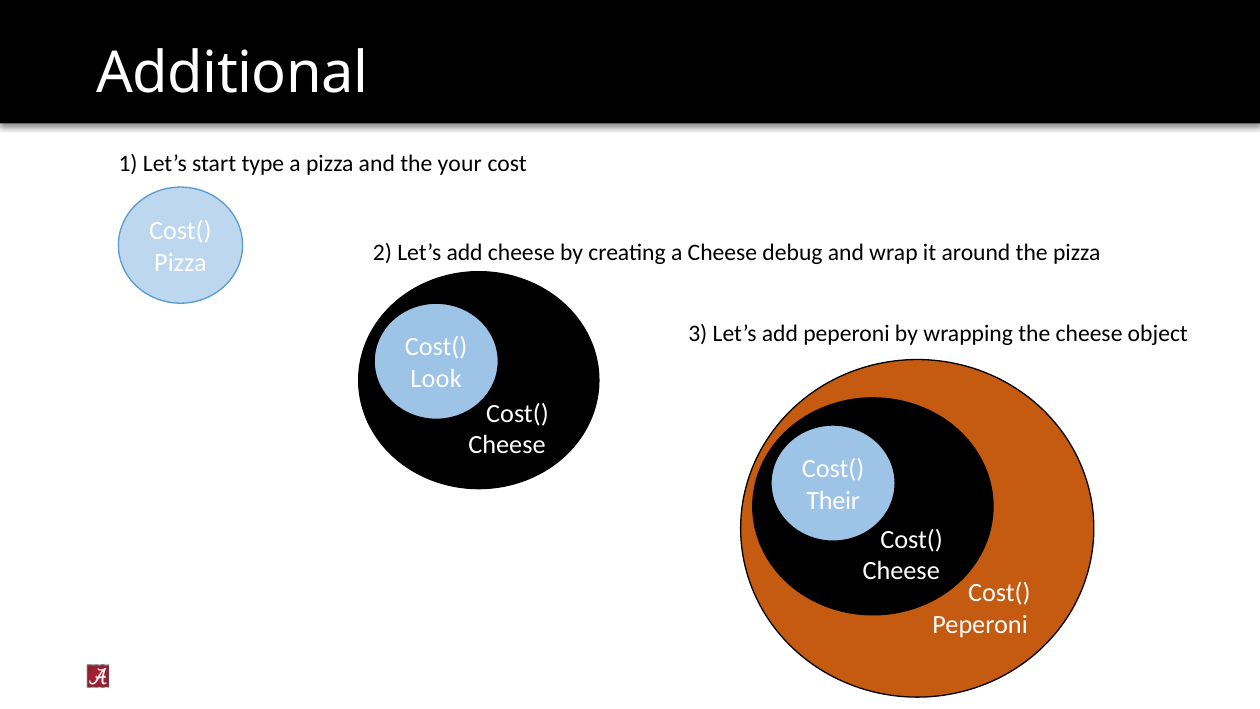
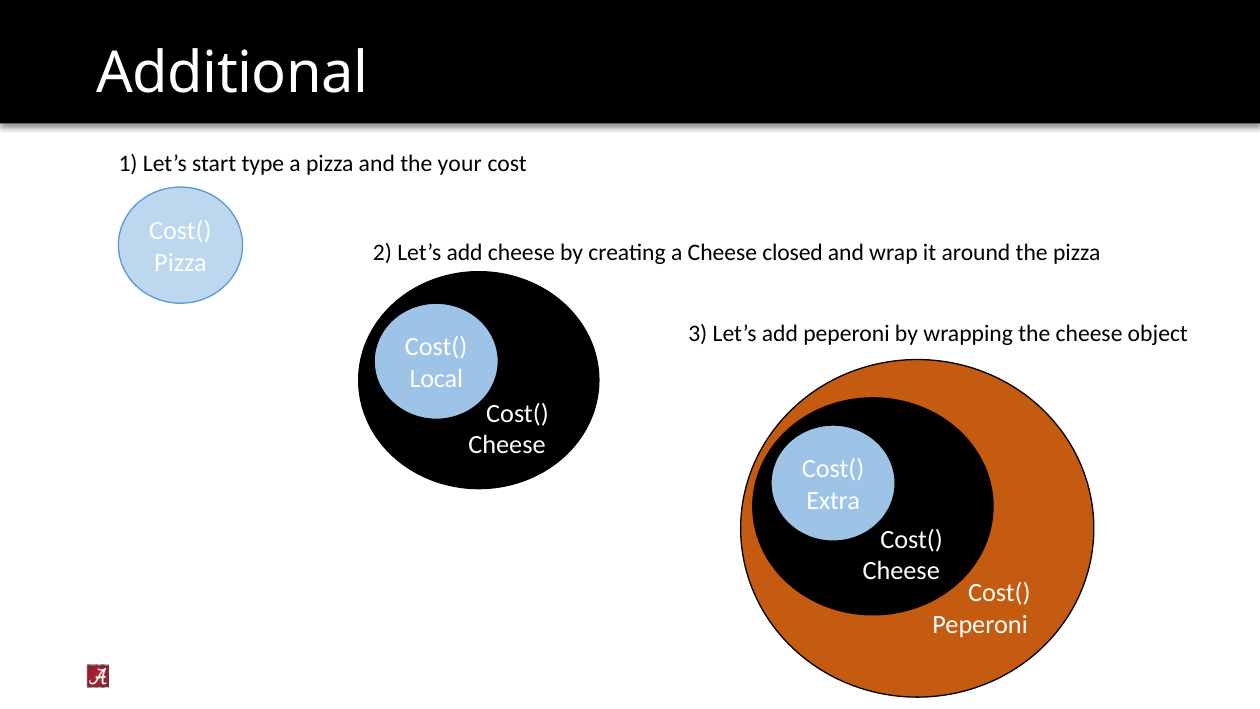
debug: debug -> closed
Look: Look -> Local
Their: Their -> Extra
